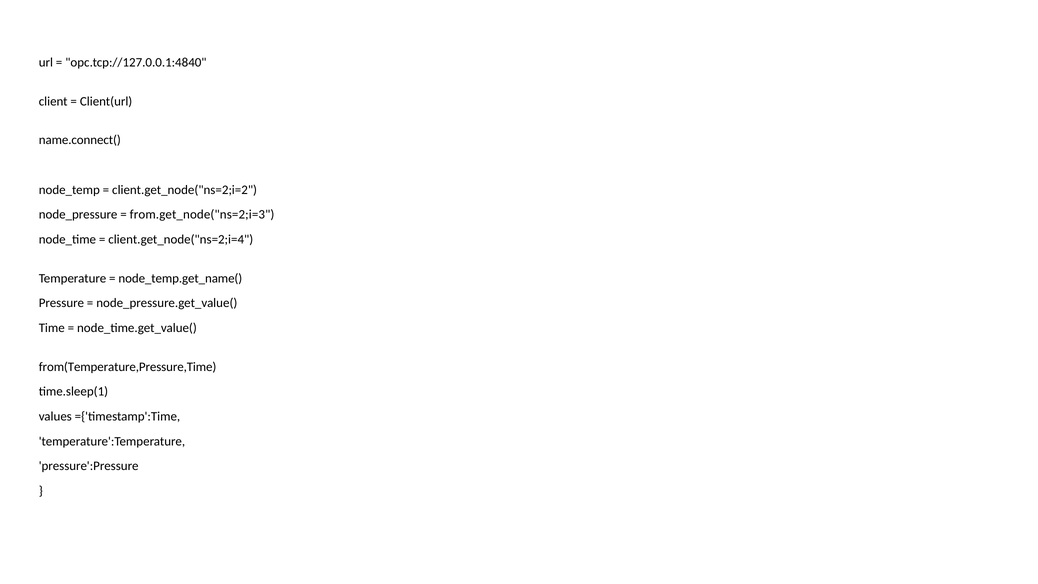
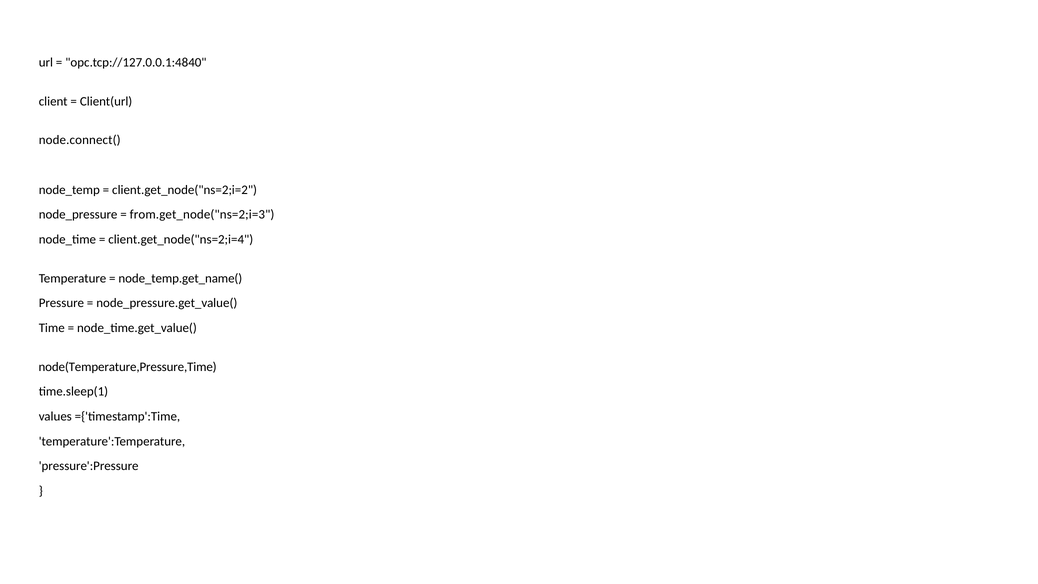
name.connect(: name.connect( -> node.connect(
from(Temperature,Pressure,Time: from(Temperature,Pressure,Time -> node(Temperature,Pressure,Time
